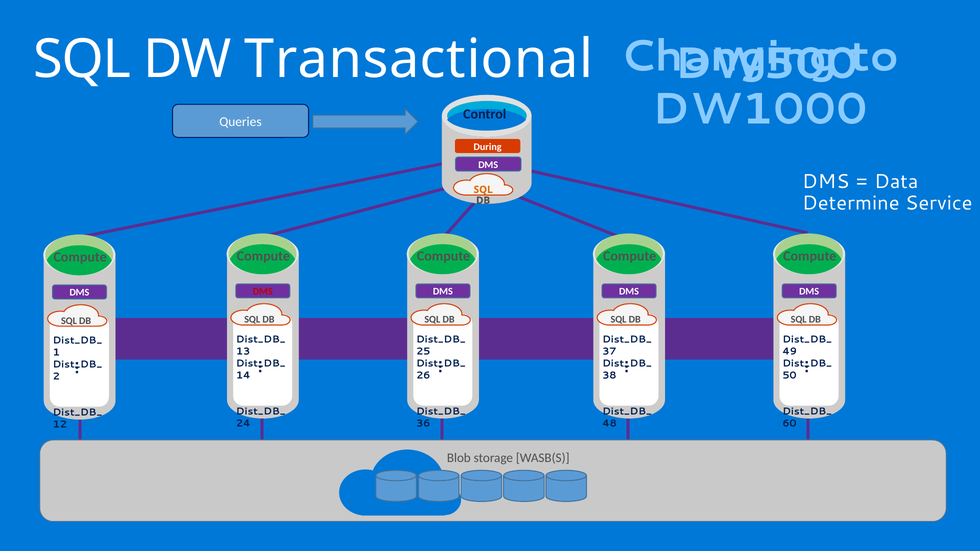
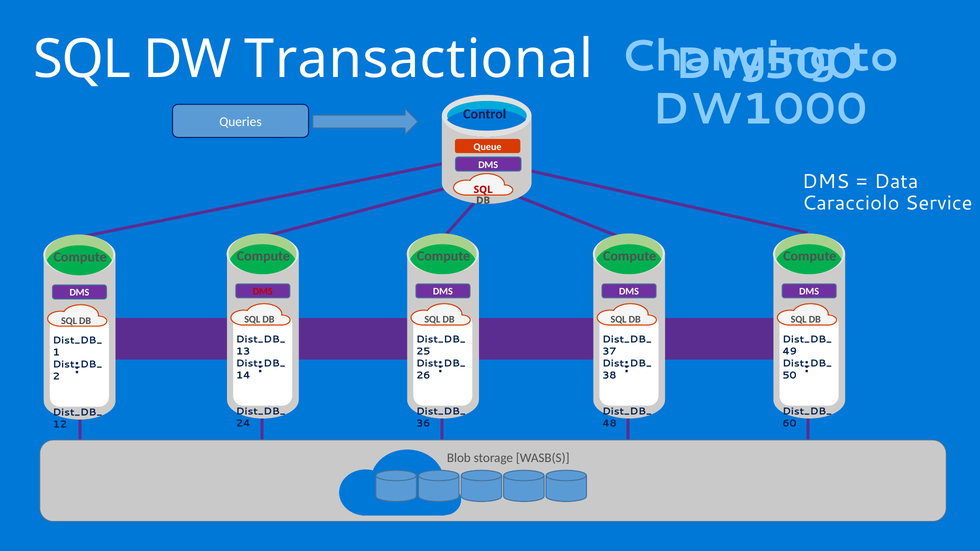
During: During -> Queue
SQL at (483, 190) colour: orange -> red
Determine: Determine -> Caracciolo
